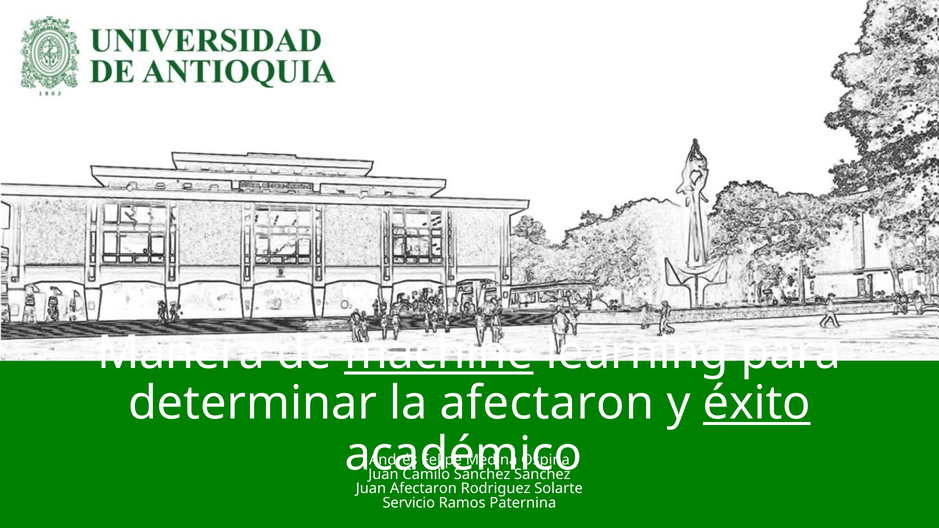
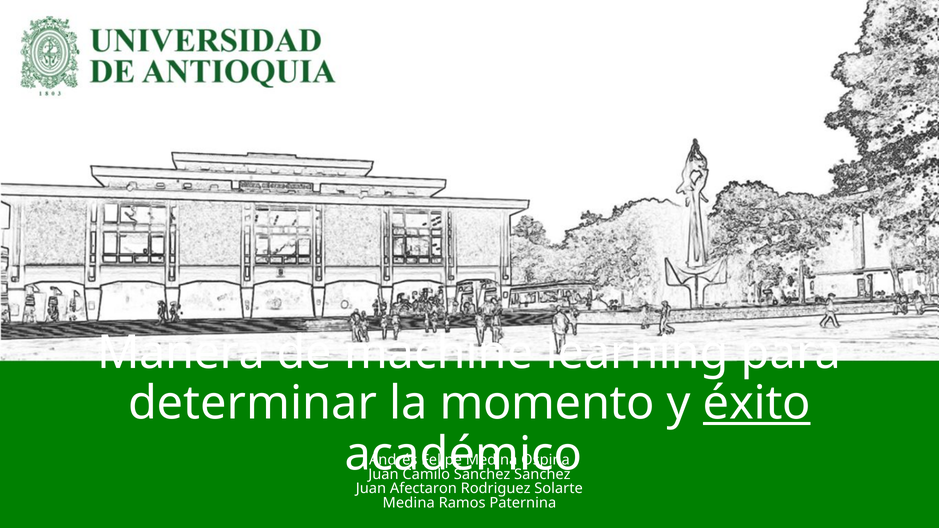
machine underline: present -> none
la afectaron: afectaron -> momento
Servicio at (409, 503): Servicio -> Medina
